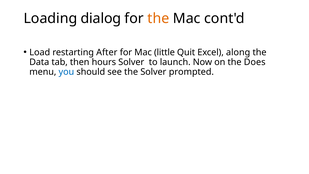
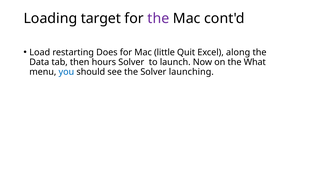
dialog: dialog -> target
the at (158, 18) colour: orange -> purple
After: After -> Does
Does: Does -> What
prompted: prompted -> launching
